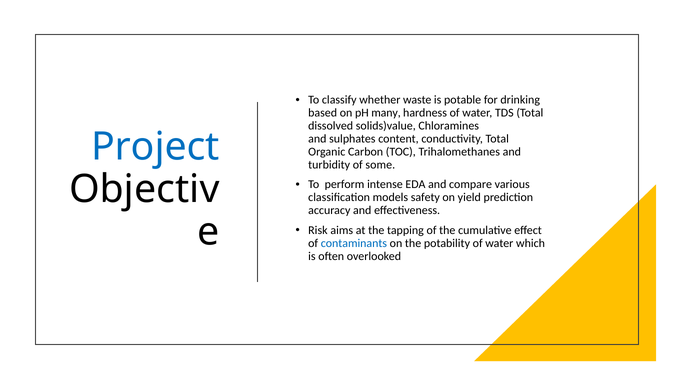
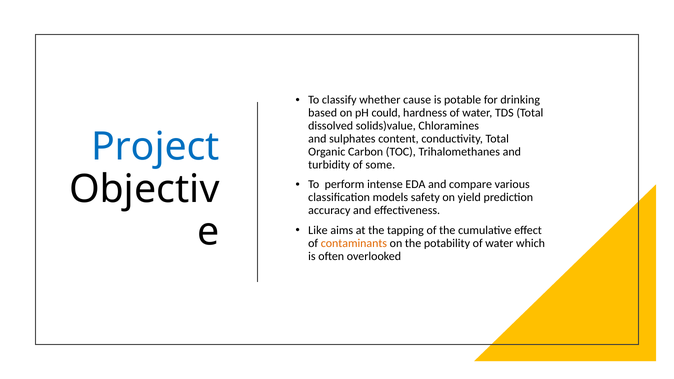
waste: waste -> cause
many: many -> could
Risk: Risk -> Like
contaminants colour: blue -> orange
